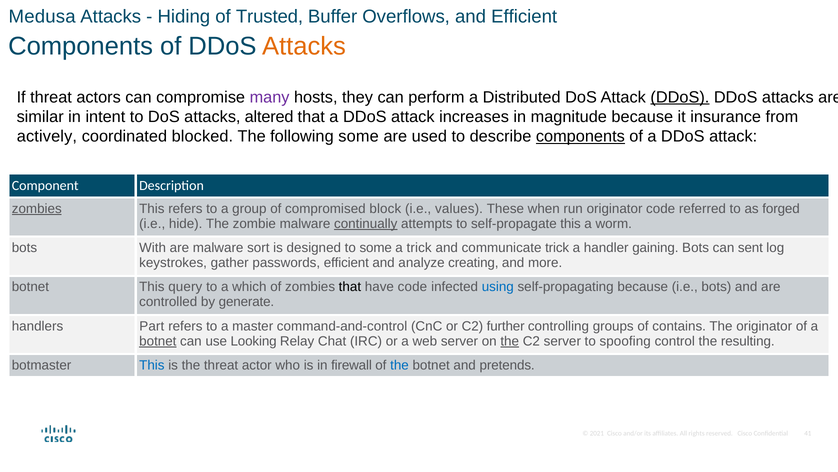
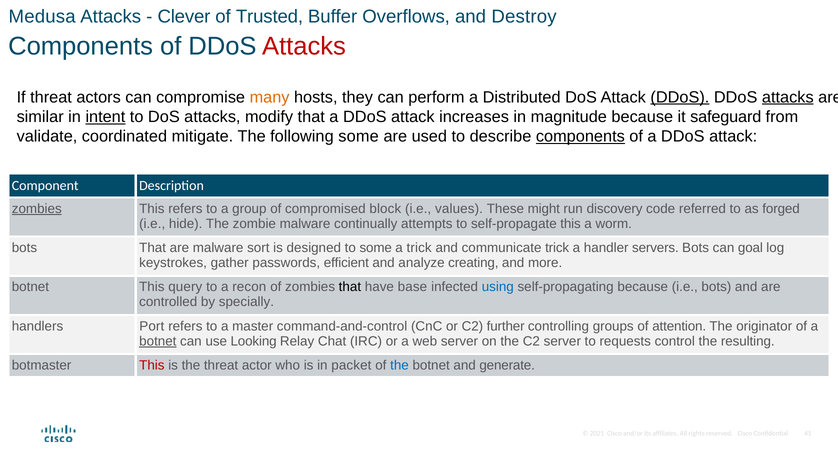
Hiding: Hiding -> Clever
and Efficient: Efficient -> Destroy
Attacks at (304, 46) colour: orange -> red
many colour: purple -> orange
attacks at (788, 97) underline: none -> present
intent underline: none -> present
altered: altered -> modify
insurance: insurance -> safeguard
actively: actively -> validate
blocked: blocked -> mitigate
when: when -> might
run originator: originator -> discovery
continually underline: present -> none
bots With: With -> That
gaining: gaining -> servers
sent: sent -> goal
which: which -> recon
have code: code -> base
generate: generate -> specially
Part: Part -> Port
contains: contains -> attention
the at (510, 341) underline: present -> none
spoofing: spoofing -> requests
This at (152, 365) colour: blue -> red
firewall: firewall -> packet
pretends: pretends -> generate
